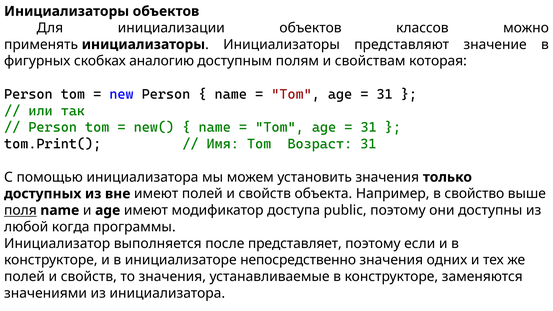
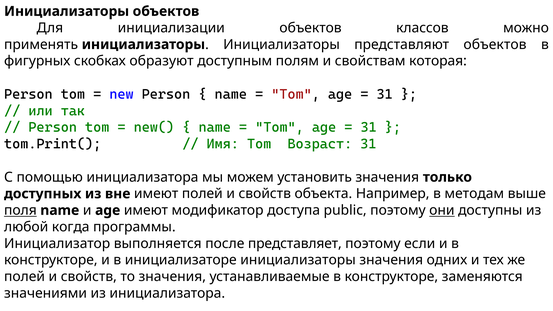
представляют значение: значение -> объектов
аналогию: аналогию -> образуют
свойство: свойство -> методам
они underline: none -> present
инициализаторе непосредственно: непосредственно -> инициализаторы
